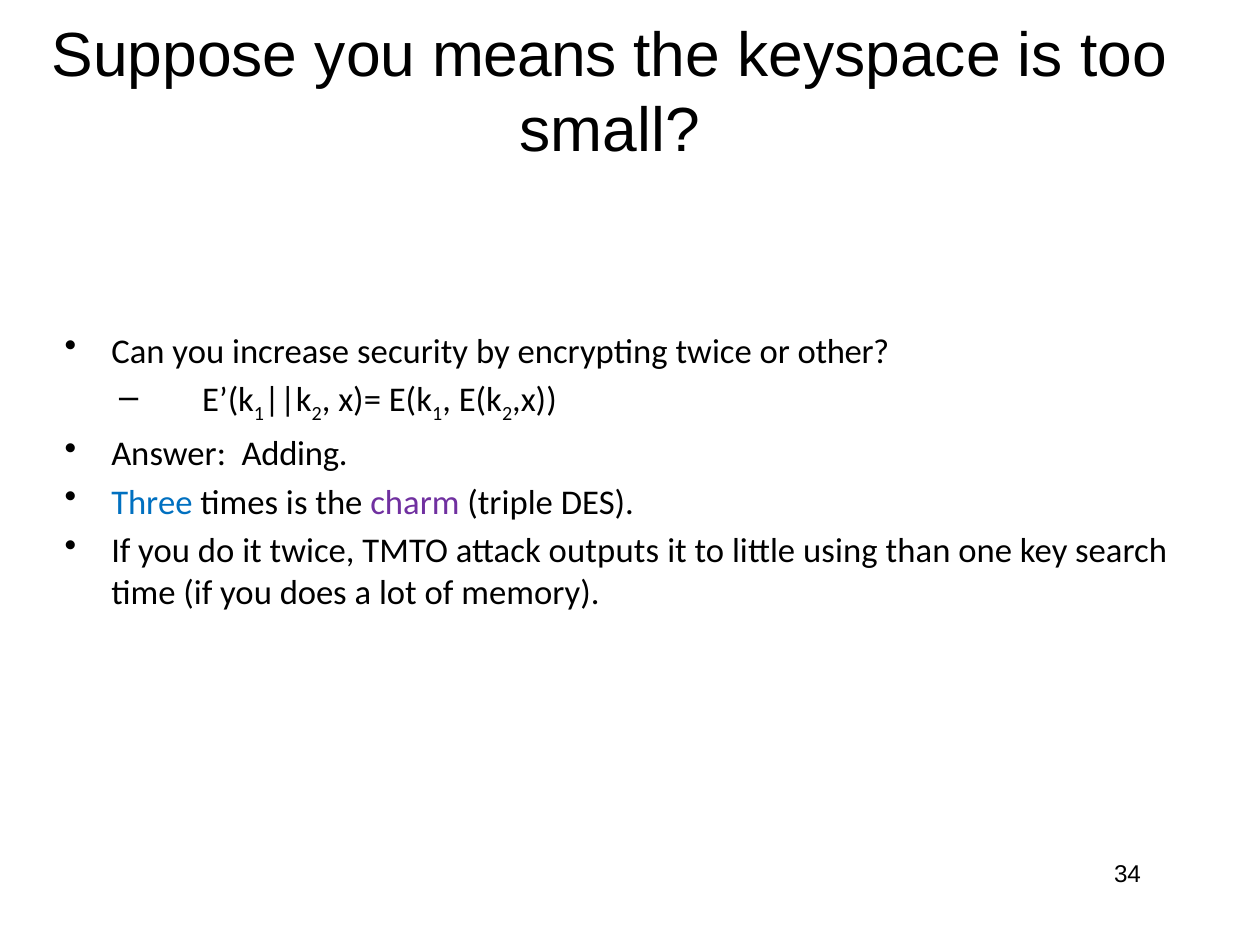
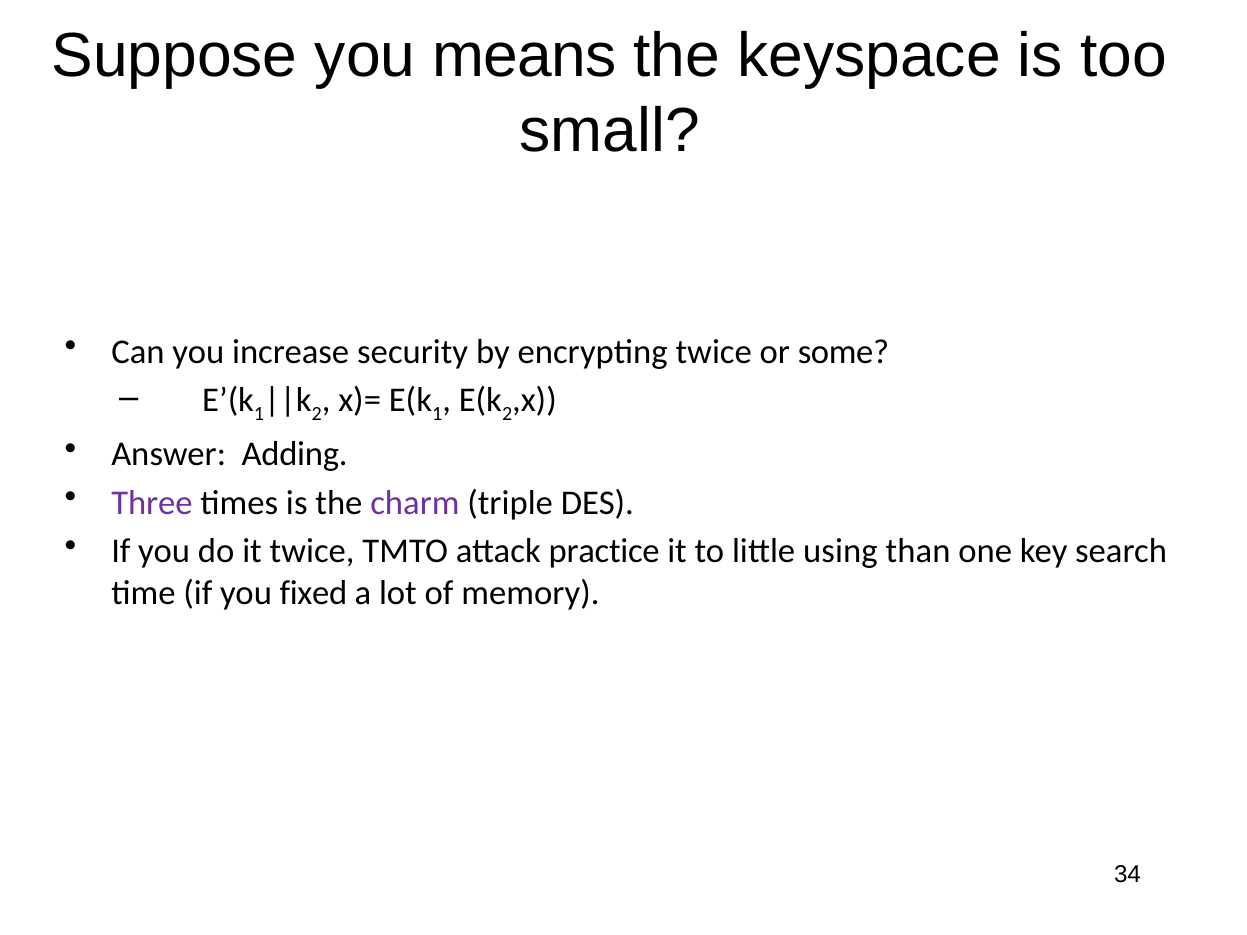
other: other -> some
Three colour: blue -> purple
outputs: outputs -> practice
does: does -> fixed
